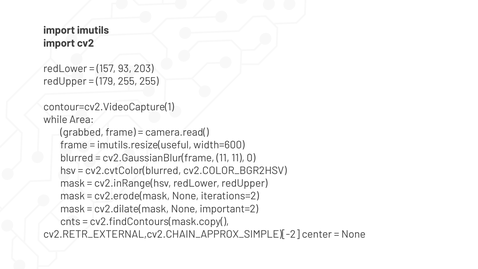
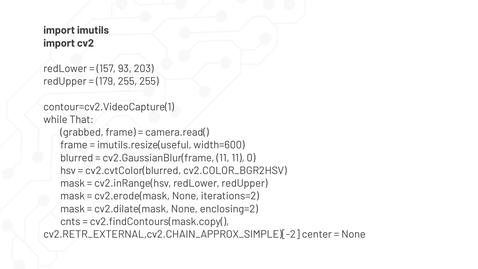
Area: Area -> That
important=2: important=2 -> enclosing=2
